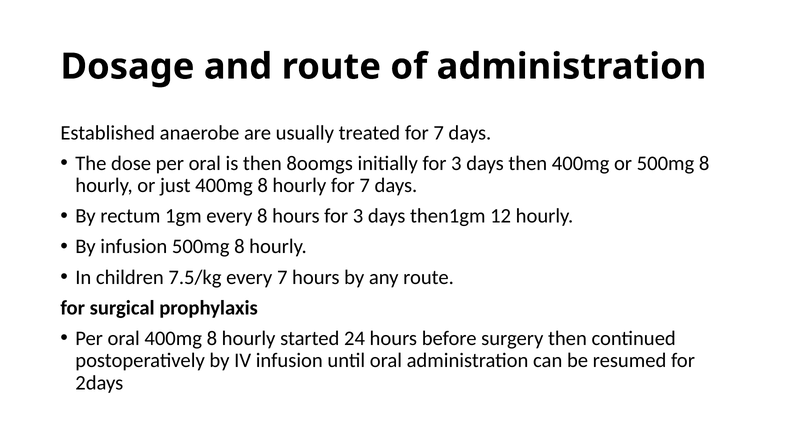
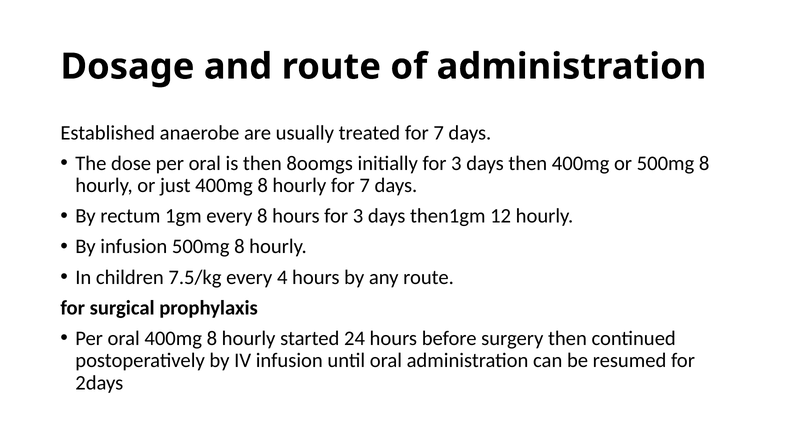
every 7: 7 -> 4
